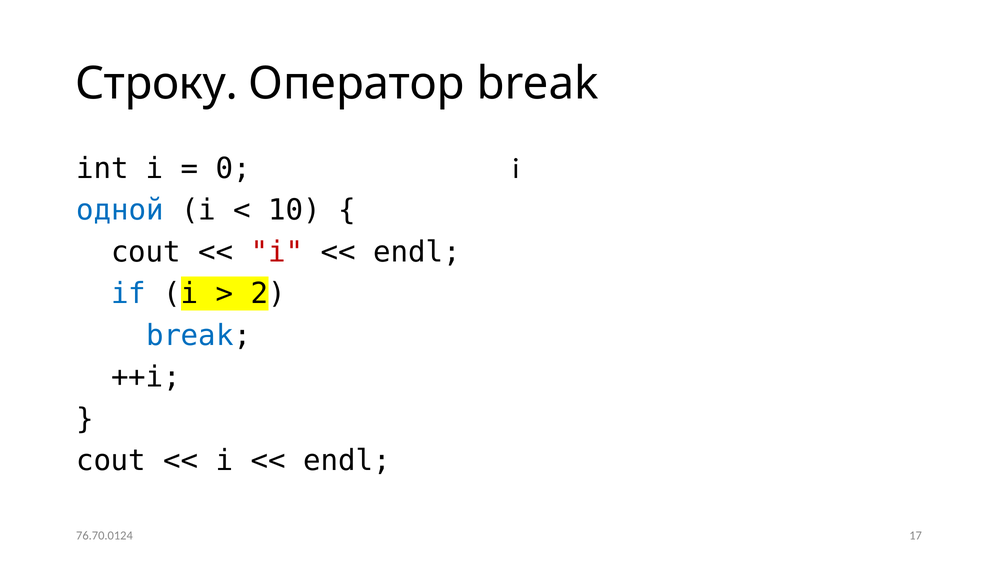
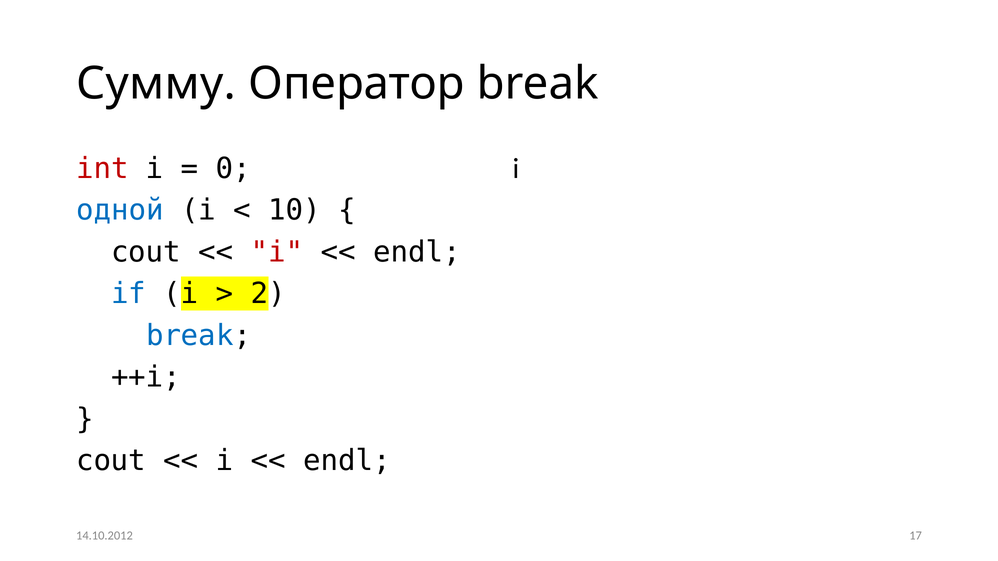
Строку: Строку -> Сумму
int colour: black -> red
76.70.0124: 76.70.0124 -> 14.10.2012
